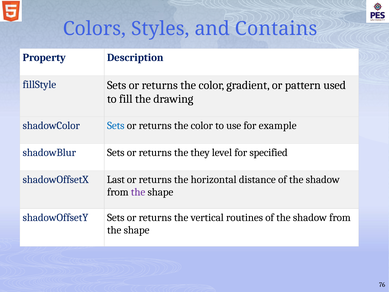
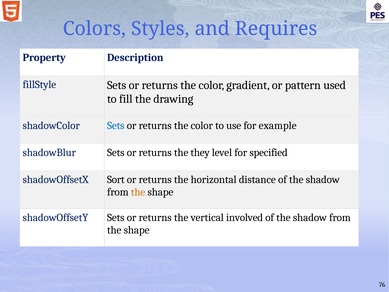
Contains: Contains -> Requires
Last: Last -> Sort
the at (138, 192) colour: purple -> orange
routines: routines -> involved
